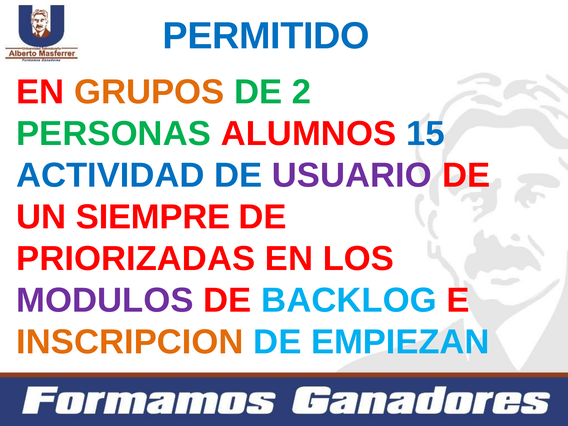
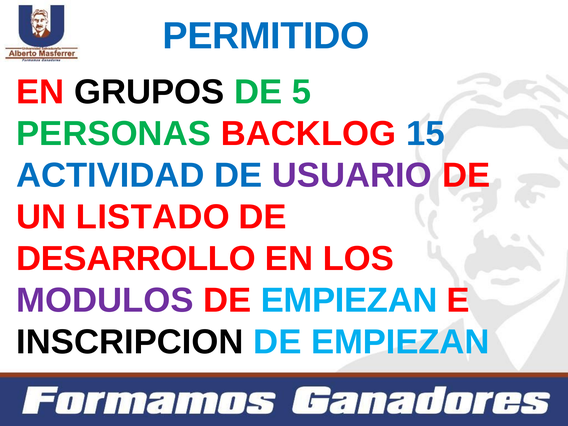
GRUPOS colour: orange -> black
2: 2 -> 5
ALUMNOS: ALUMNOS -> BACKLOG
SIEMPRE: SIEMPRE -> LISTADO
PRIORIZADAS: PRIORIZADAS -> DESARROLLO
BACKLOG at (349, 300): BACKLOG -> EMPIEZAN
INSCRIPCION colour: orange -> black
